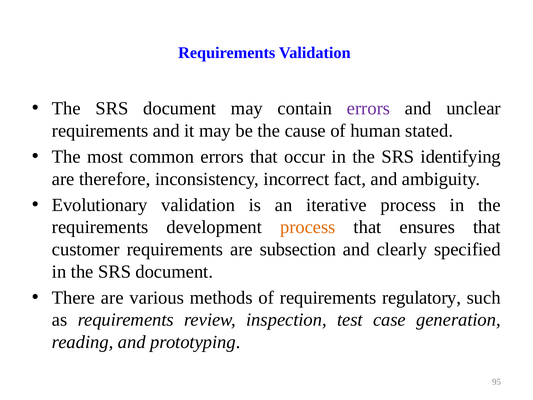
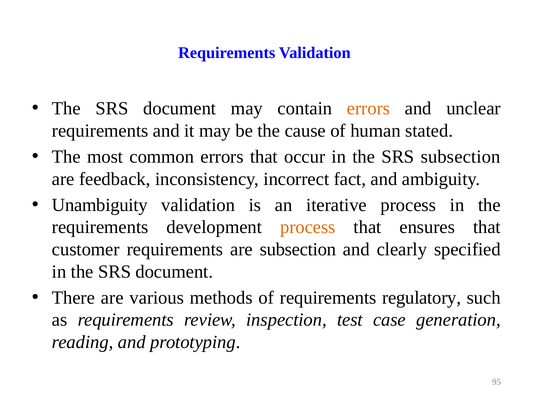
errors at (368, 108) colour: purple -> orange
SRS identifying: identifying -> subsection
therefore: therefore -> feedback
Evolutionary: Evolutionary -> Unambiguity
